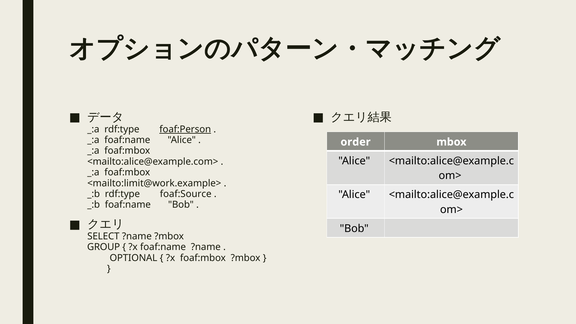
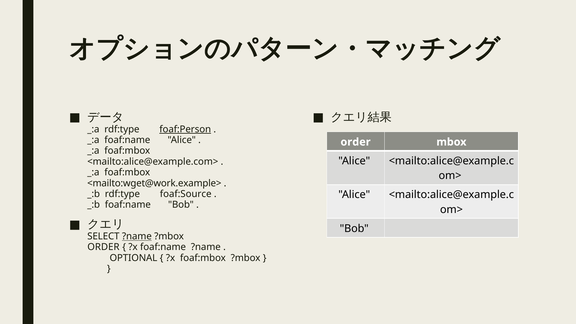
<mailto:limit@work.example>: <mailto:limit@work.example> -> <mailto:wget@work.example>
?name at (137, 236) underline: none -> present
GROUP at (104, 247): GROUP -> ORDER
